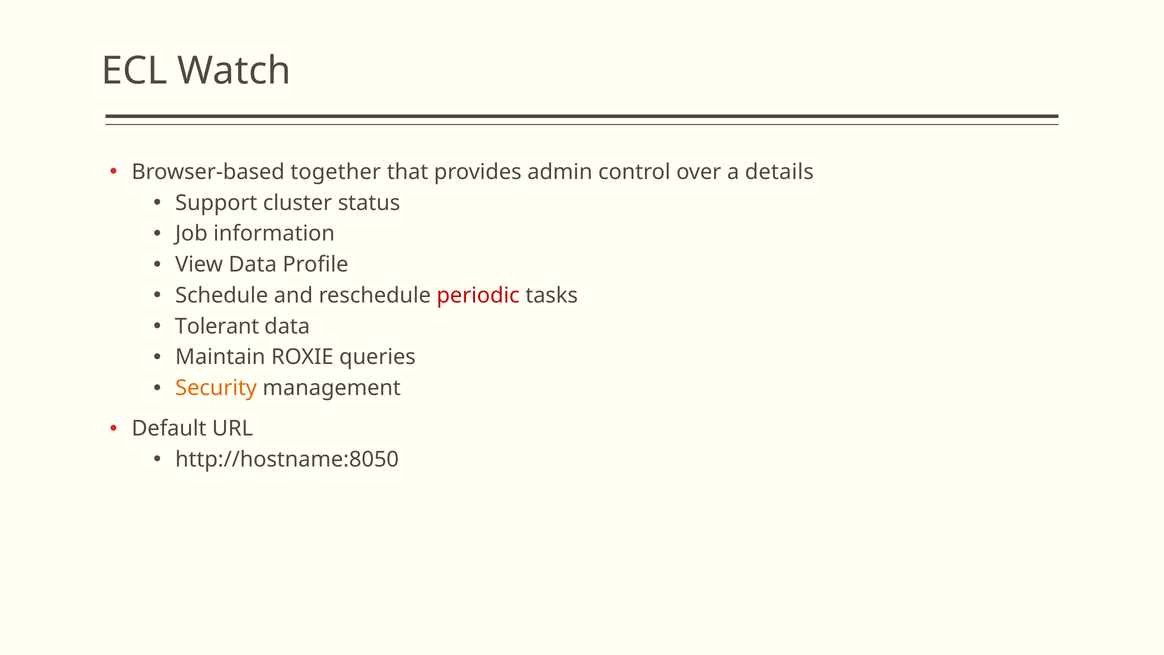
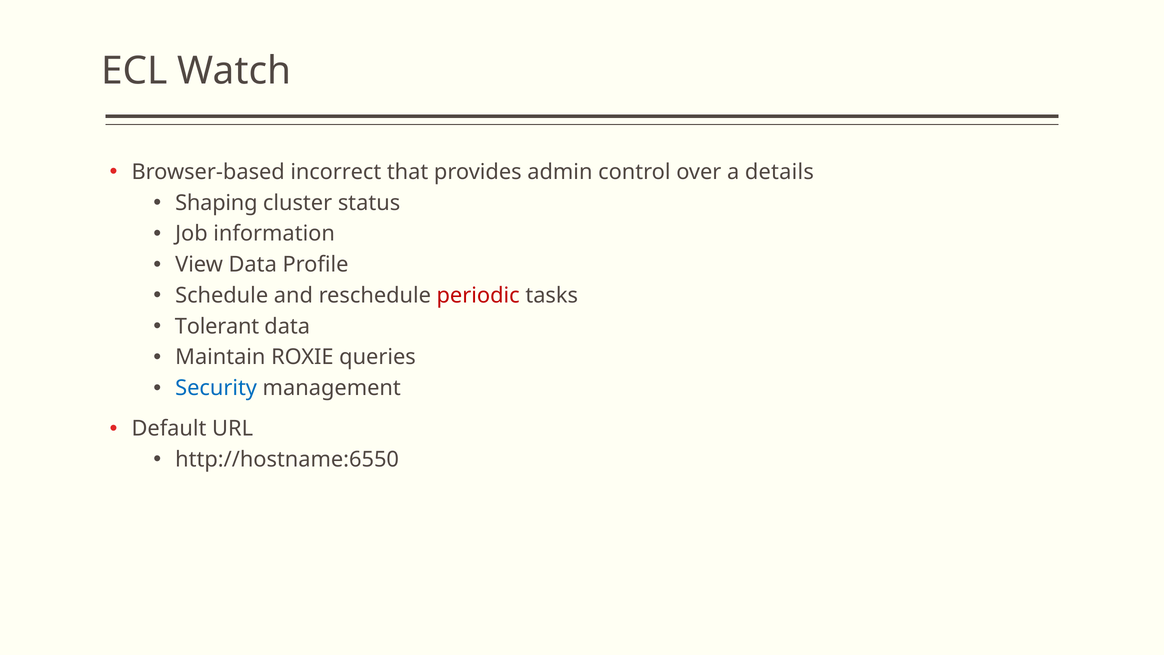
together: together -> incorrect
Support: Support -> Shaping
Security colour: orange -> blue
http://hostname:8050: http://hostname:8050 -> http://hostname:6550
